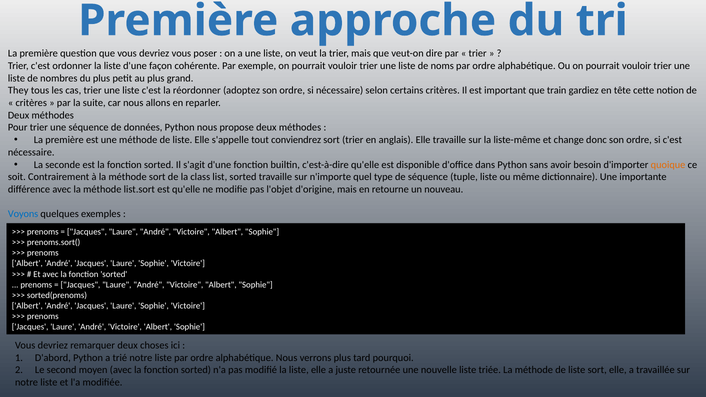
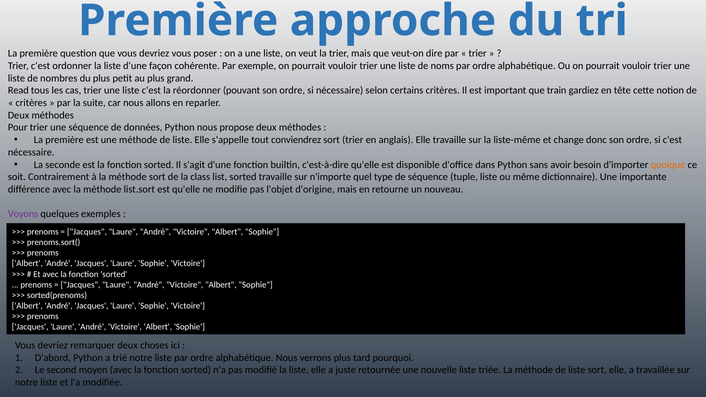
They: They -> Read
adoptez: adoptez -> pouvant
Voyons colour: blue -> purple
